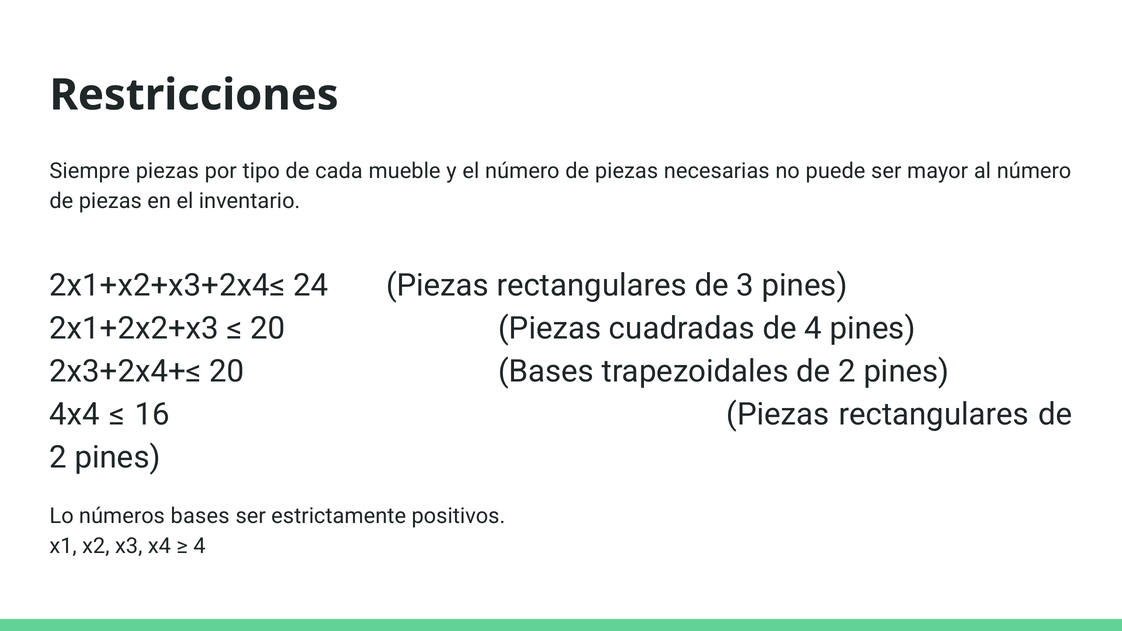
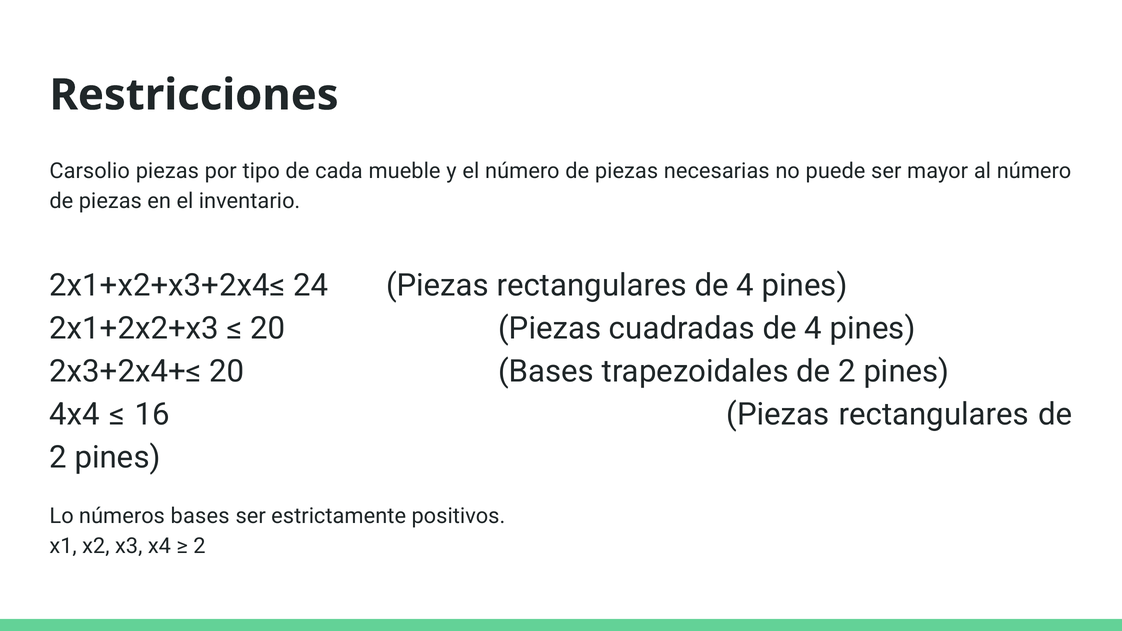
Siempre: Siempre -> Carsolio
rectangulares de 3: 3 -> 4
4 at (199, 546): 4 -> 2
